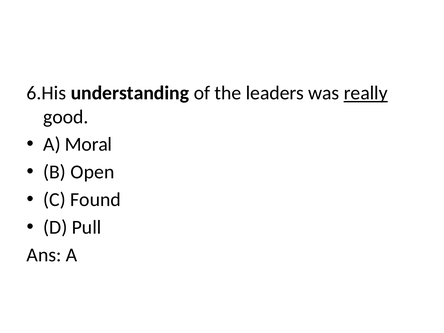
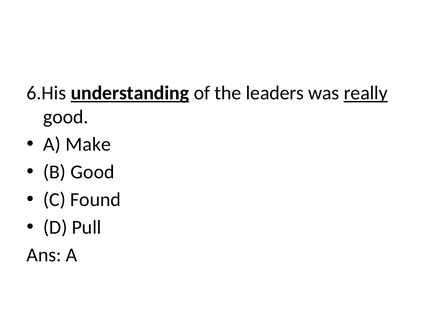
understanding underline: none -> present
Moral: Moral -> Make
B Open: Open -> Good
